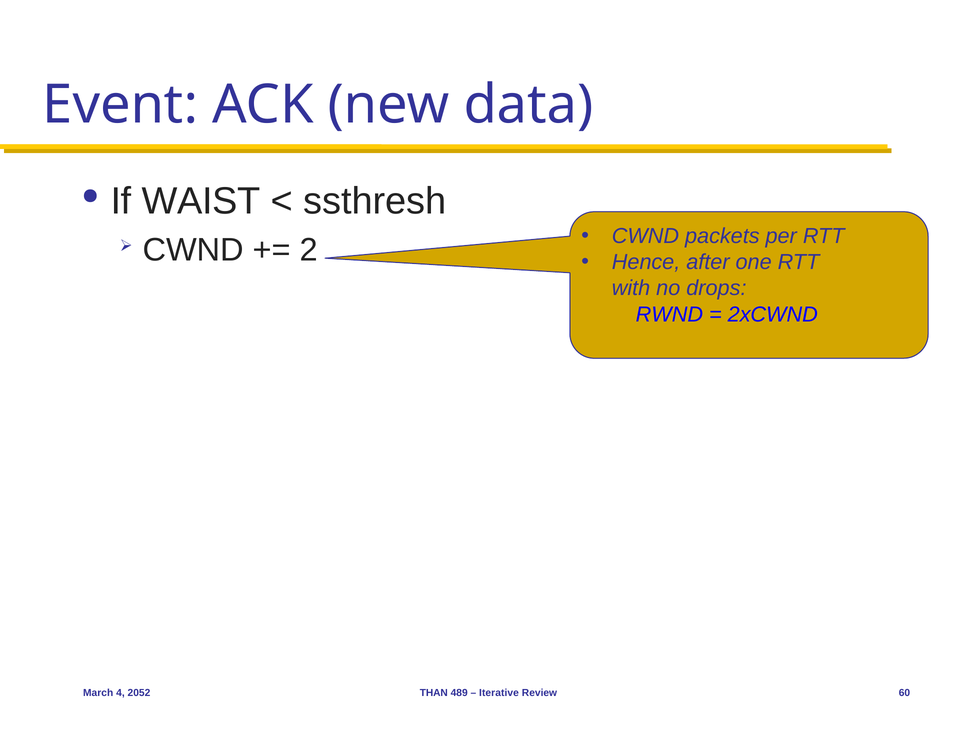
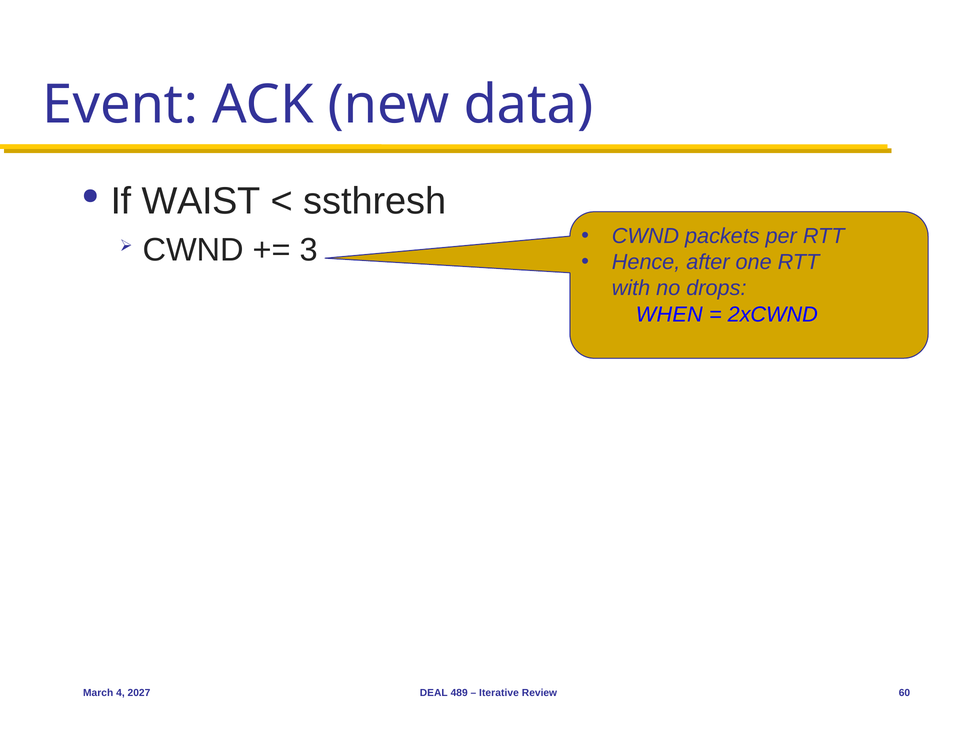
2: 2 -> 3
RWND: RWND -> WHEN
2052: 2052 -> 2027
THAN: THAN -> DEAL
